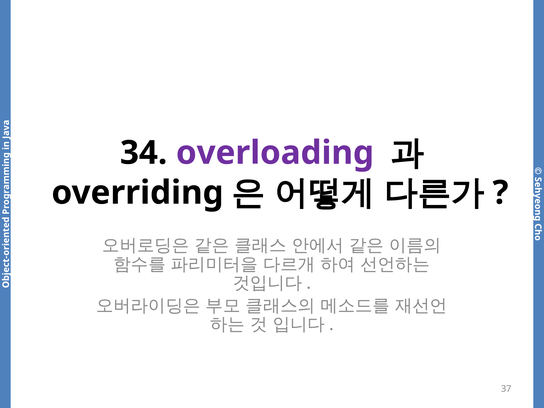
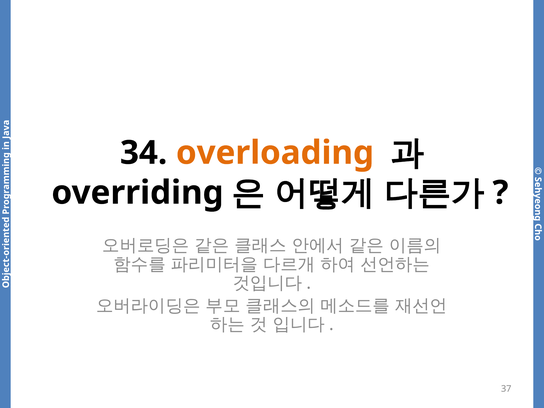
overloading colour: purple -> orange
